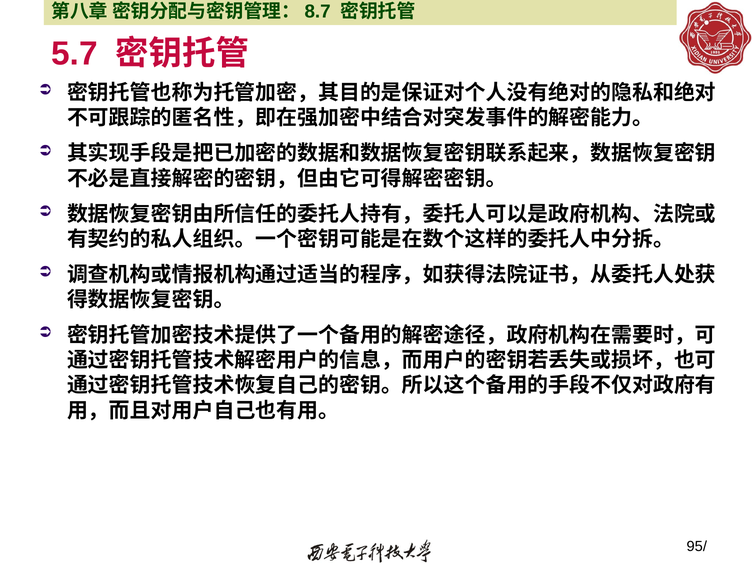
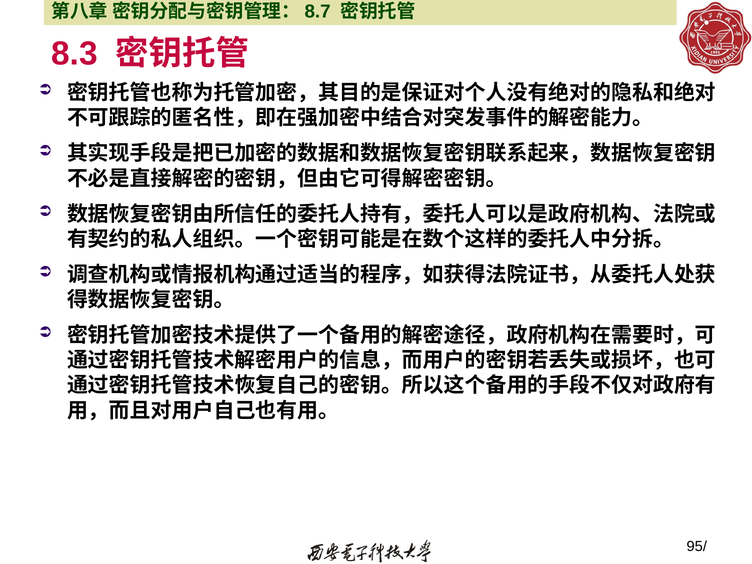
5.7: 5.7 -> 8.3
